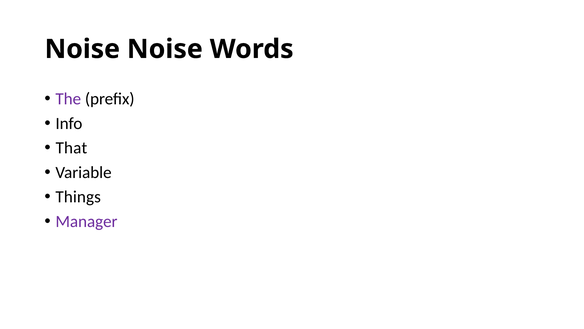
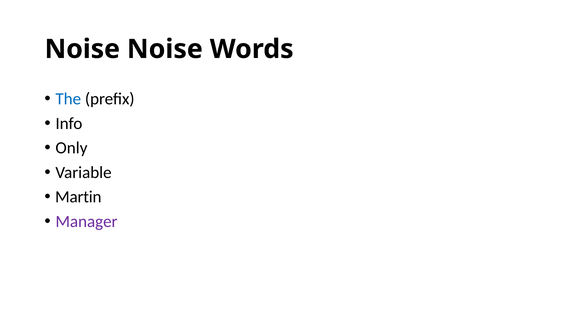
The colour: purple -> blue
That: That -> Only
Things: Things -> Martin
